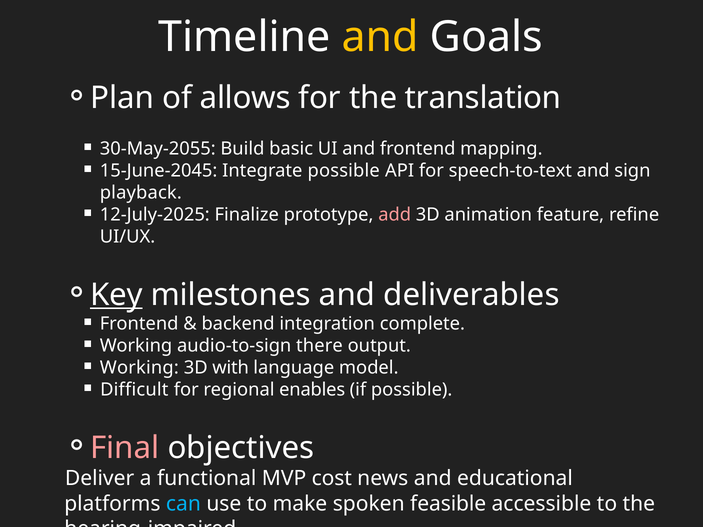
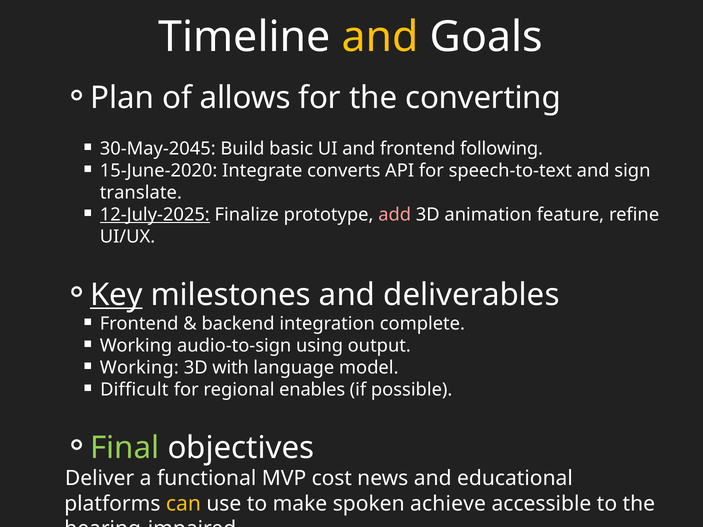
translation: translation -> converting
30-May-2055: 30-May-2055 -> 30-May-2045
mapping: mapping -> following
15-June-2045: 15-June-2045 -> 15-June-2020
Integrate possible: possible -> converts
playback: playback -> translate
12-July-2025 underline: none -> present
there: there -> using
Final colour: pink -> light green
can colour: light blue -> yellow
feasible: feasible -> achieve
